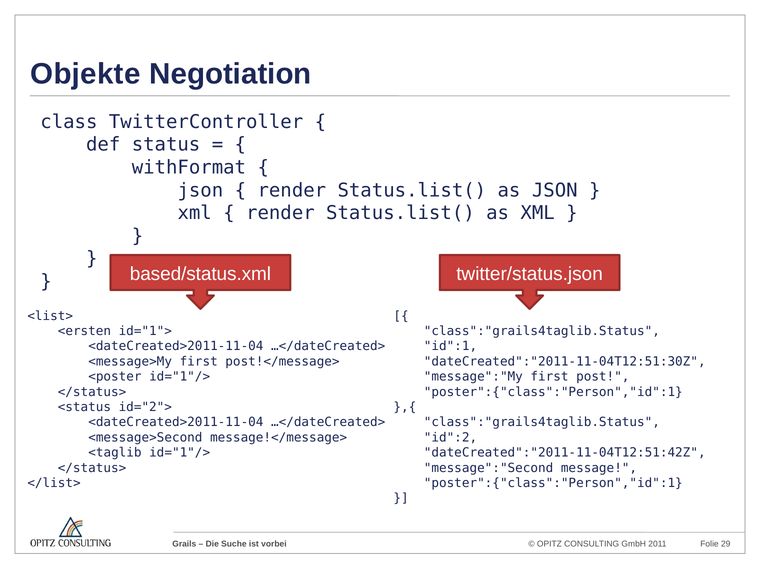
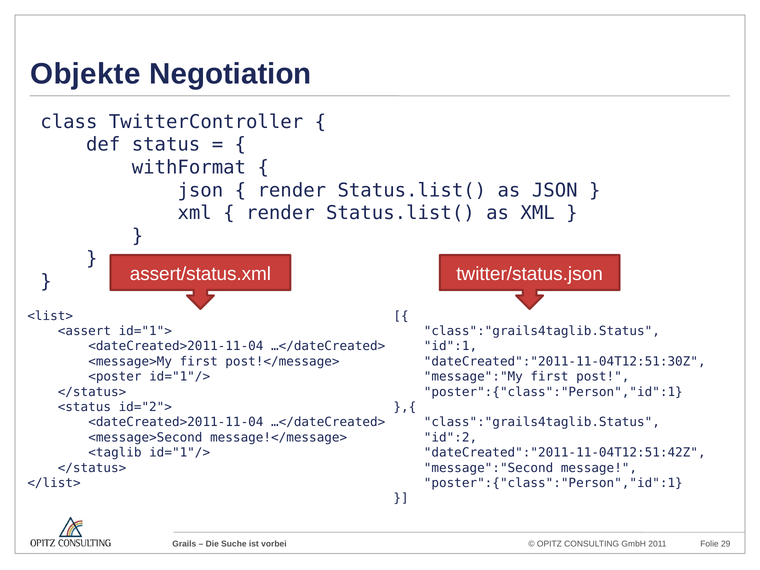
based/status.xml: based/status.xml -> assert/status.xml
<ersten: <ersten -> <assert
